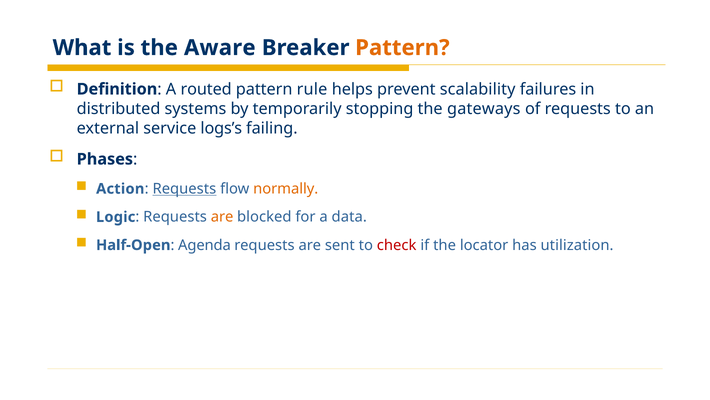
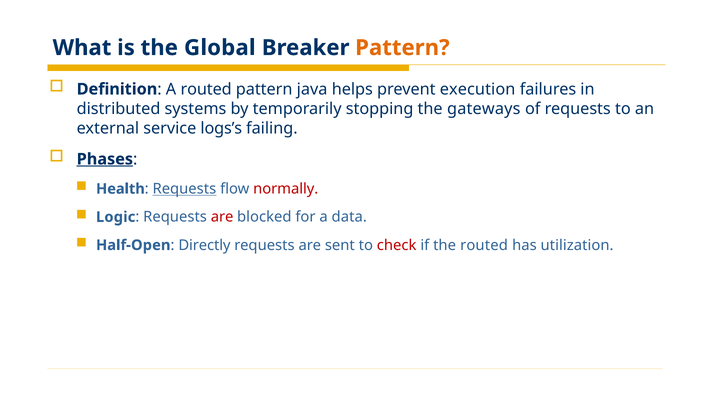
Aware: Aware -> Global
rule: rule -> java
scalability: scalability -> execution
Phases underline: none -> present
Action: Action -> Health
normally colour: orange -> red
are at (222, 217) colour: orange -> red
Agenda: Agenda -> Directly
the locator: locator -> routed
